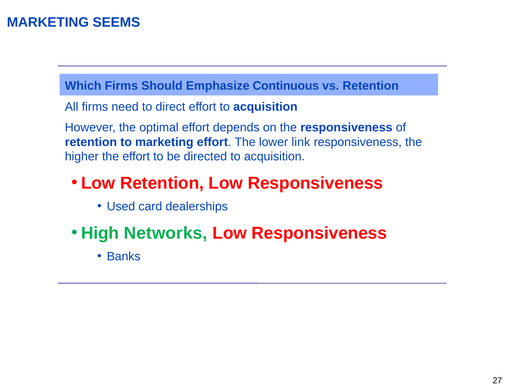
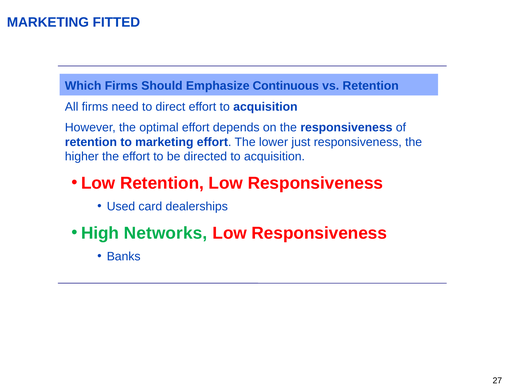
SEEMS: SEEMS -> FITTED
link: link -> just
